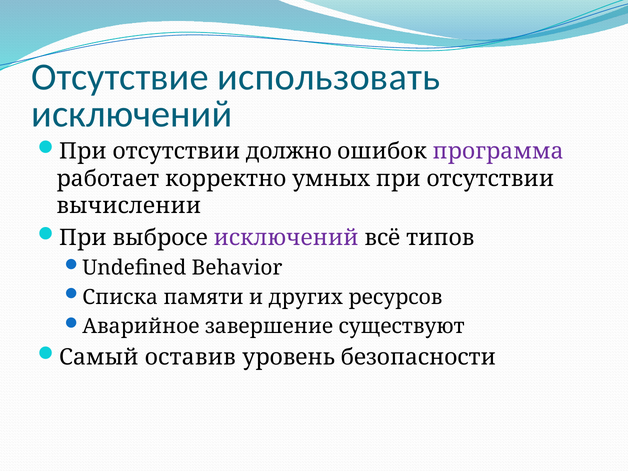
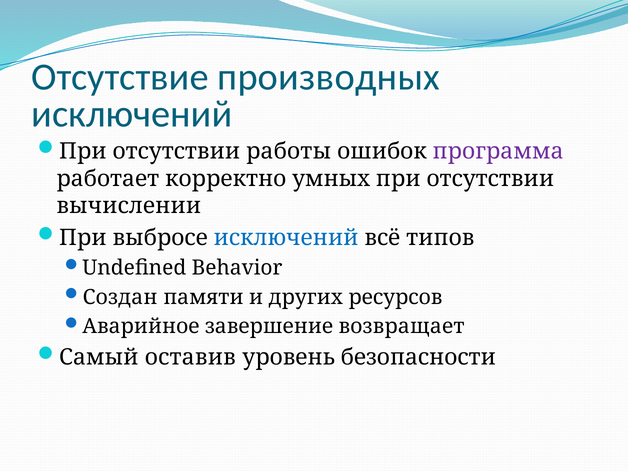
использовать: использовать -> производных
должно: должно -> работы
исключений at (286, 238) colour: purple -> blue
Списка: Списка -> Создан
существуют: существуют -> возвращает
